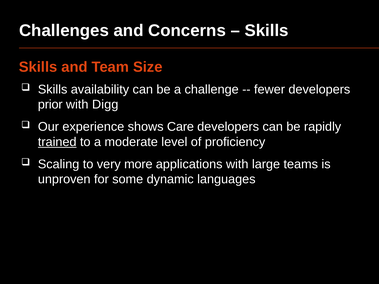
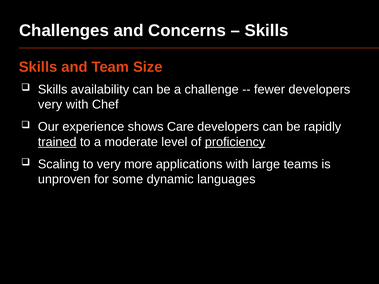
prior at (50, 105): prior -> very
Digg: Digg -> Chef
proficiency underline: none -> present
